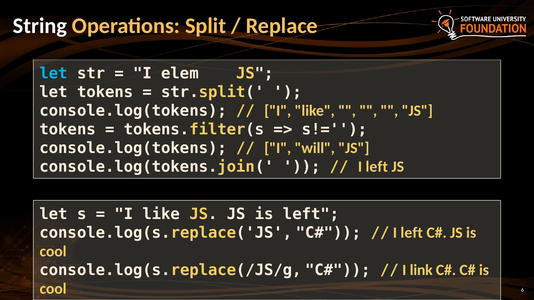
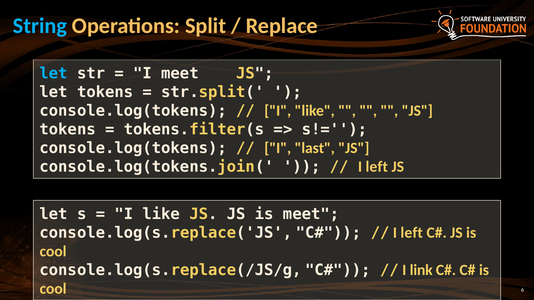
String colour: white -> light blue
I elem: elem -> meet
will: will -> last
is left: left -> meet
